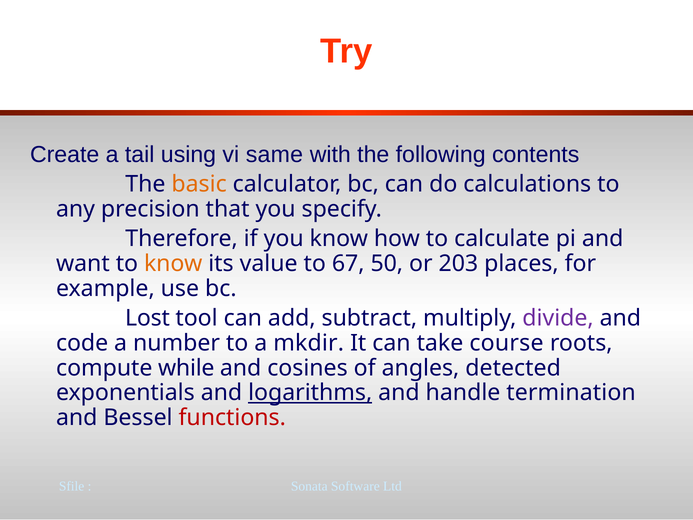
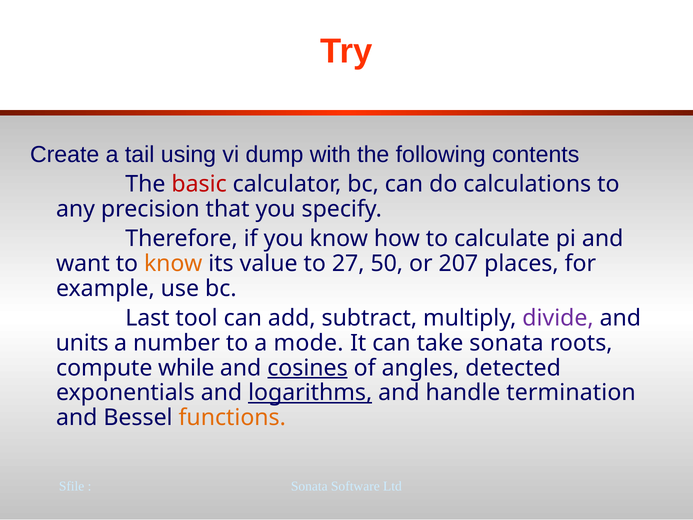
same: same -> dump
basic colour: orange -> red
67: 67 -> 27
203: 203 -> 207
Lost: Lost -> Last
code: code -> units
mkdir: mkdir -> mode
take course: course -> sonata
cosines underline: none -> present
functions colour: red -> orange
